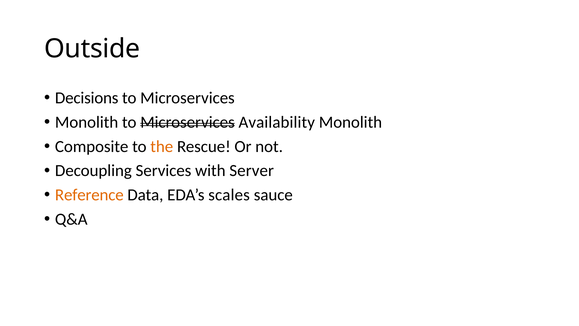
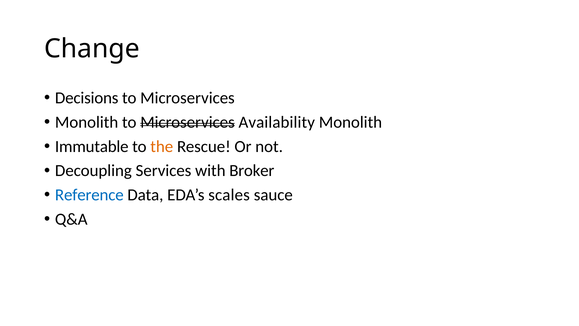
Outside: Outside -> Change
Composite: Composite -> Immutable
Server: Server -> Broker
Reference colour: orange -> blue
